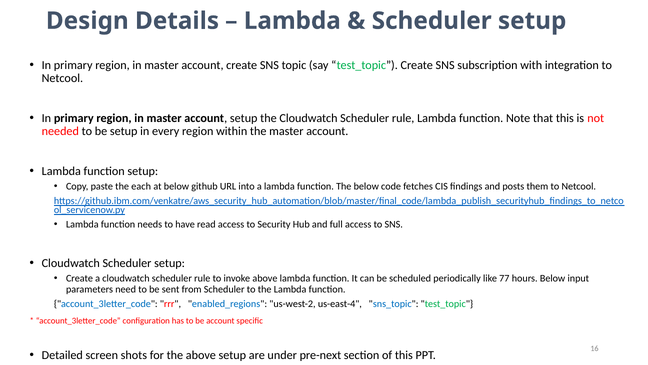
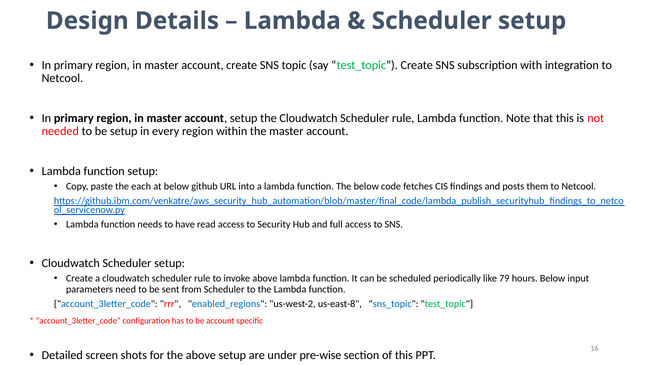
77: 77 -> 79
us-east-4: us-east-4 -> us-east-8
pre-next: pre-next -> pre-wise
